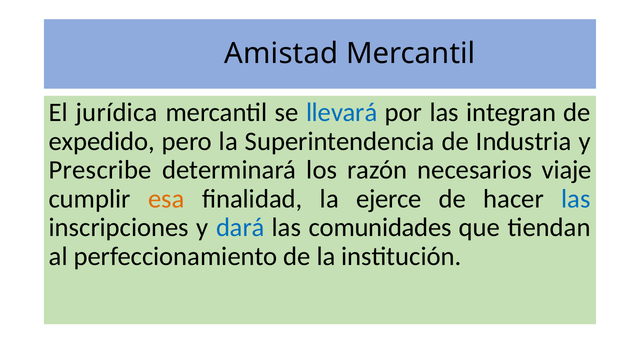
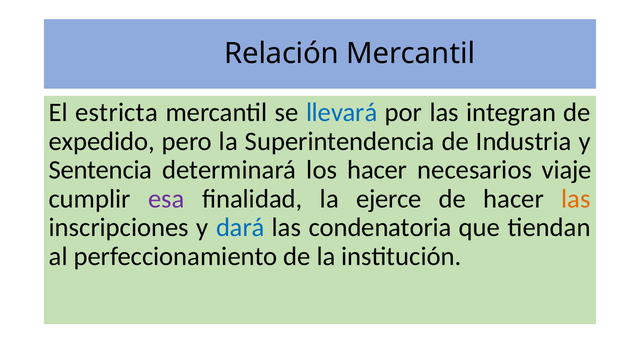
Amistad: Amistad -> Relación
jurídica: jurídica -> estricta
Prescribe: Prescribe -> Sentencia
los razón: razón -> hacer
esa colour: orange -> purple
las at (576, 199) colour: blue -> orange
comunidades: comunidades -> condenatoria
